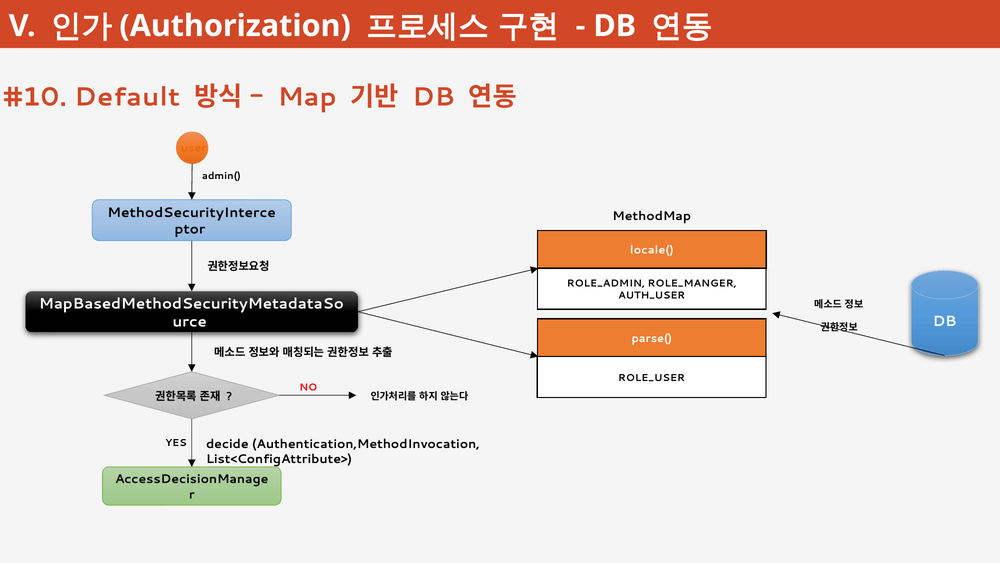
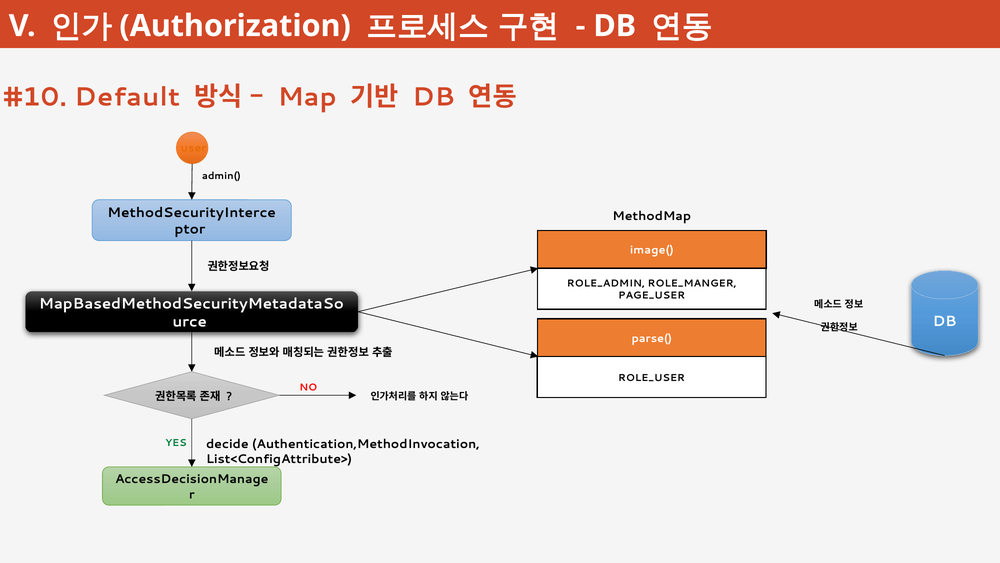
locale(: locale( -> image(
AUTH_USER: AUTH_USER -> PAGE_USER
YES colour: black -> green
